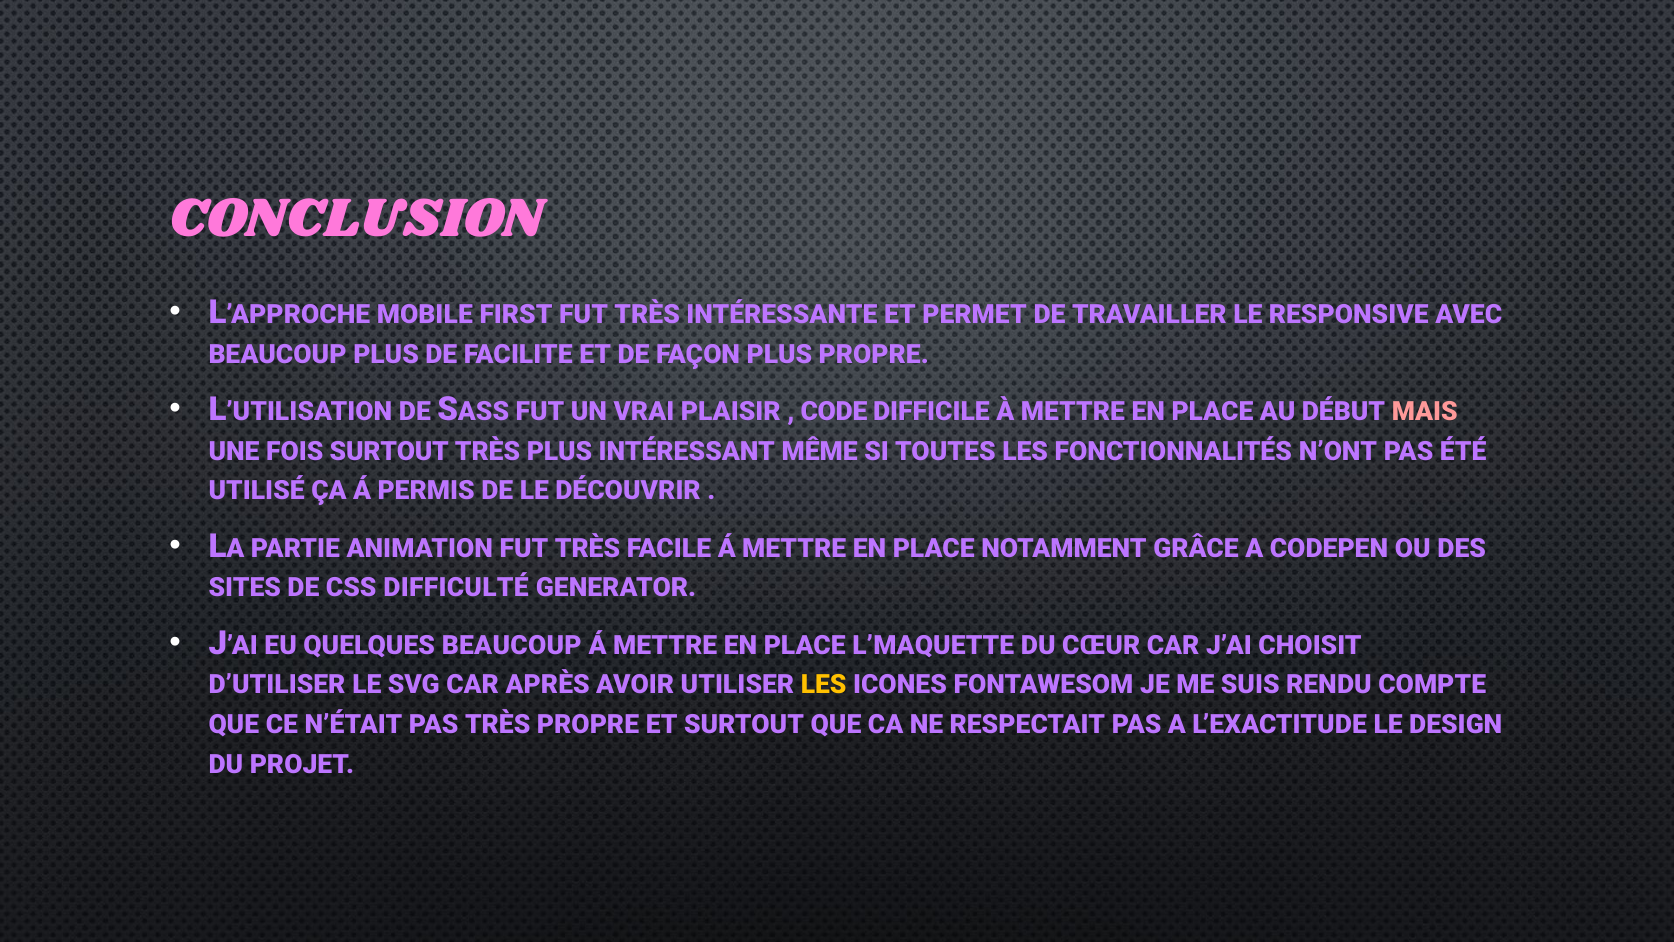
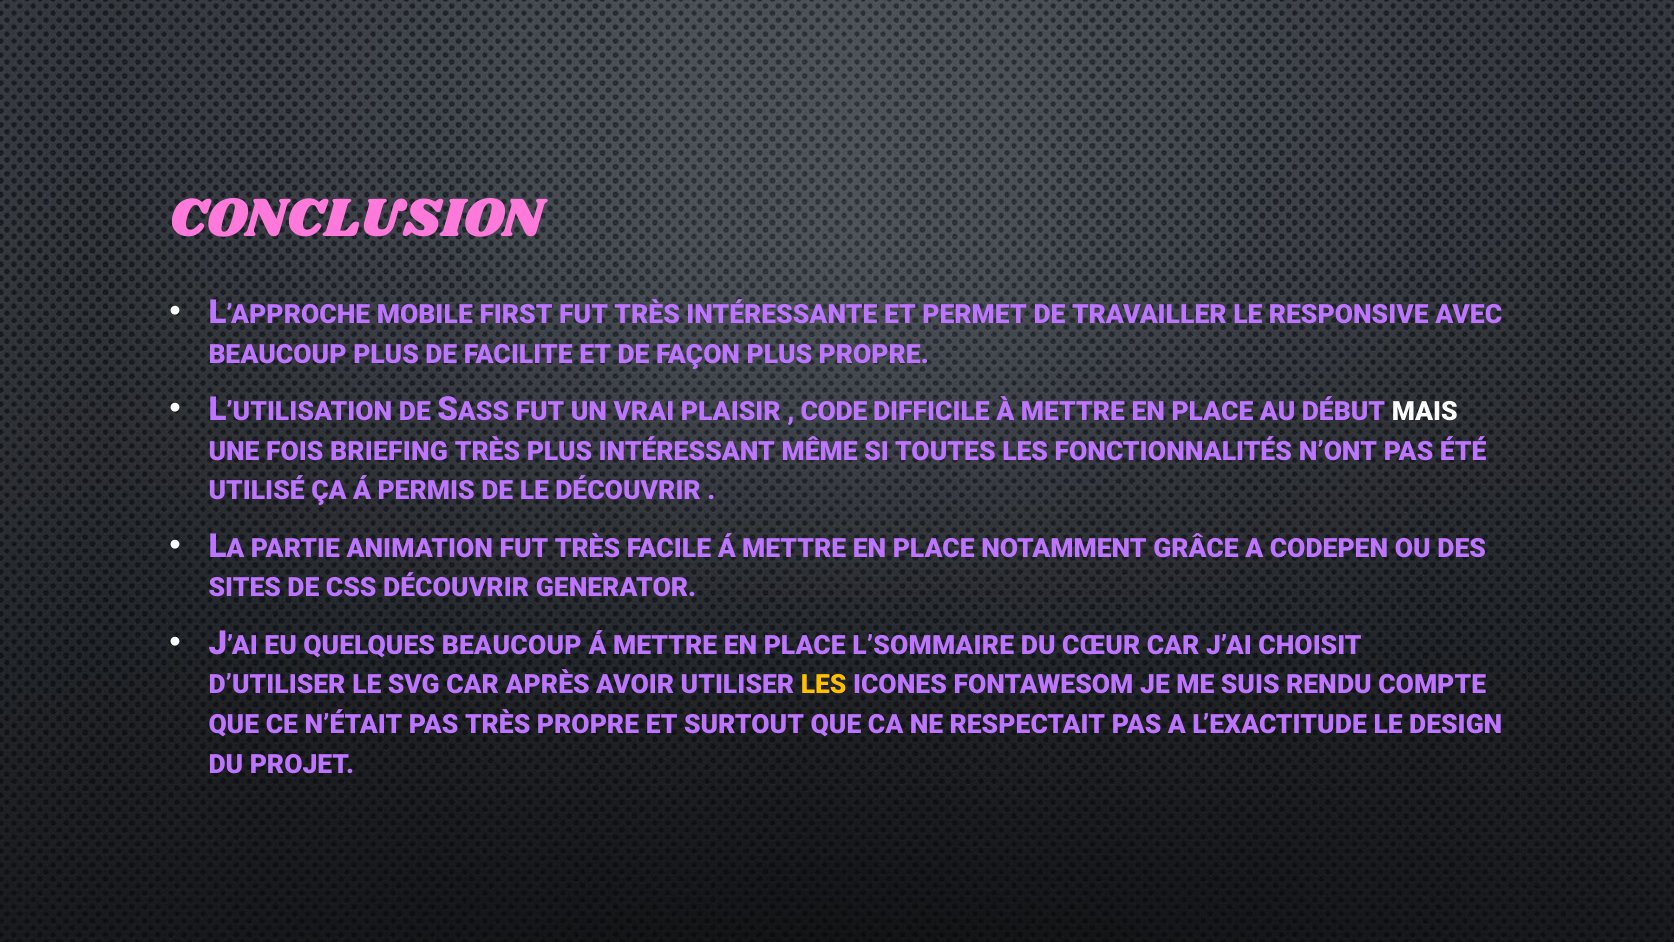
MAIS colour: pink -> white
FOIS SURTOUT: SURTOUT -> BRIEFING
CSS DIFFICULTÉ: DIFFICULTÉ -> DÉCOUVRIR
L’MAQUETTE: L’MAQUETTE -> L’SOMMAIRE
